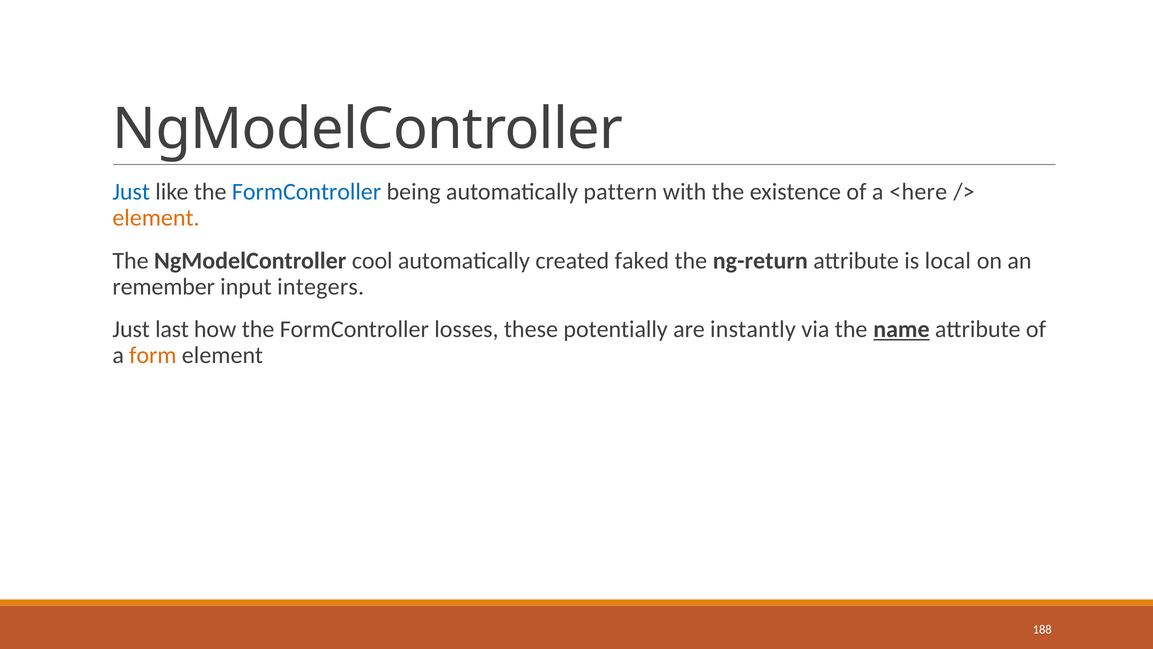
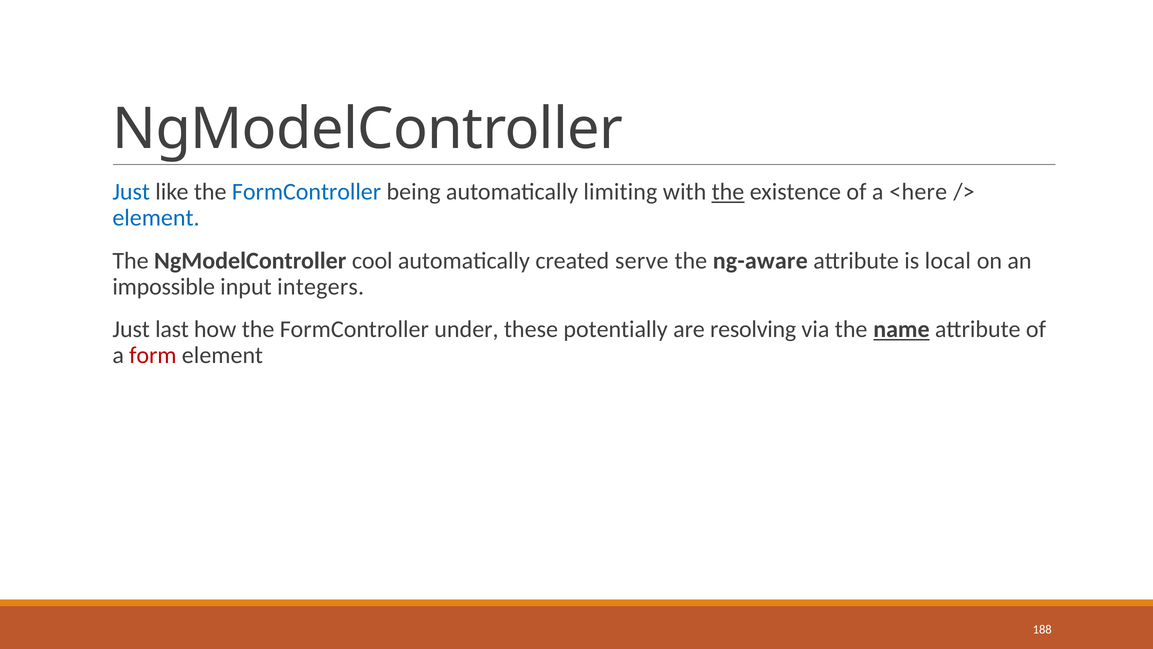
pattern: pattern -> limiting
the at (728, 192) underline: none -> present
element at (156, 218) colour: orange -> blue
faked: faked -> serve
ng-return: ng-return -> ng-aware
remember: remember -> impossible
losses: losses -> under
instantly: instantly -> resolving
form colour: orange -> red
